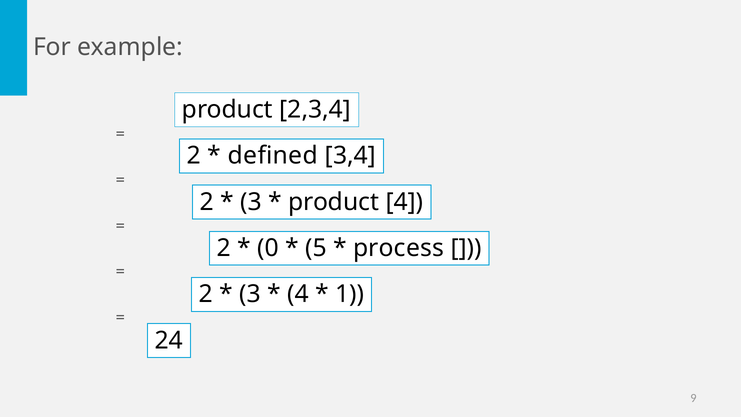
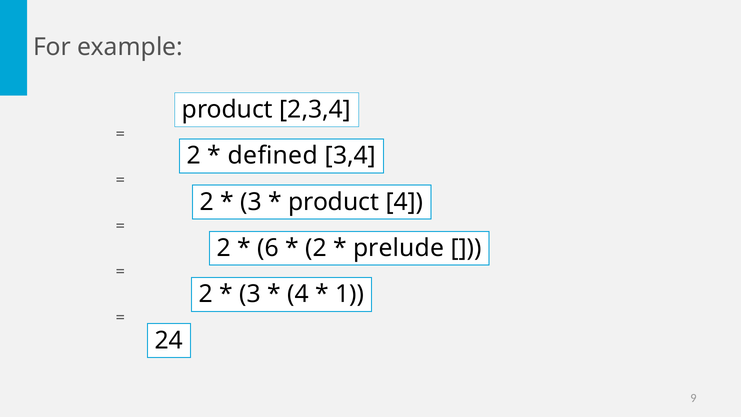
0: 0 -> 6
5 at (316, 248): 5 -> 2
process: process -> prelude
